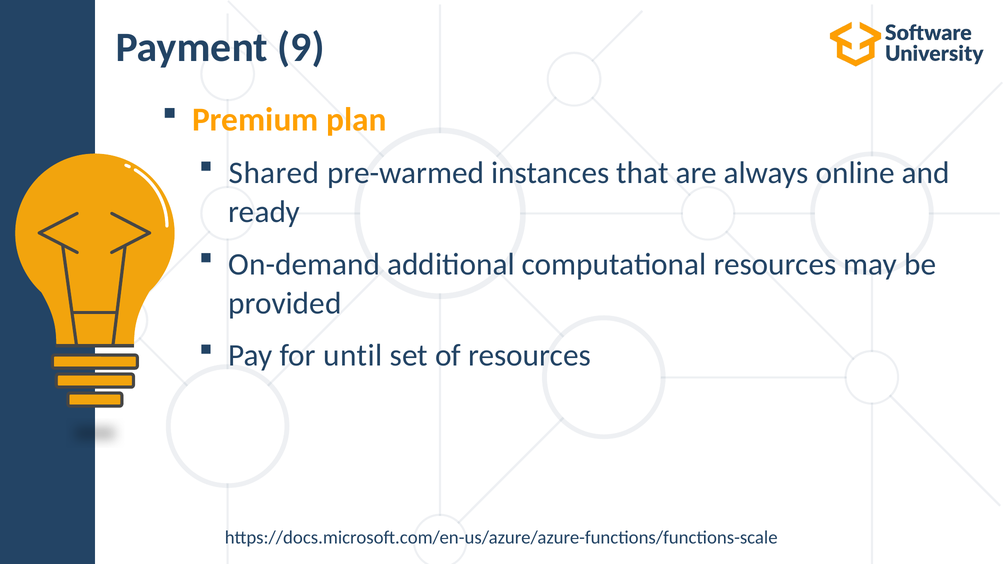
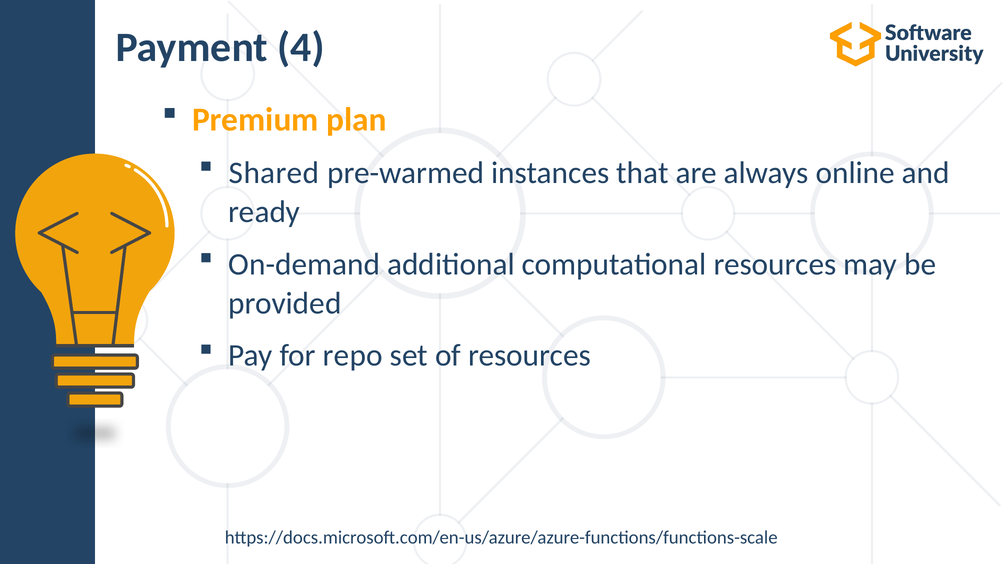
9: 9 -> 4
until: until -> repo
